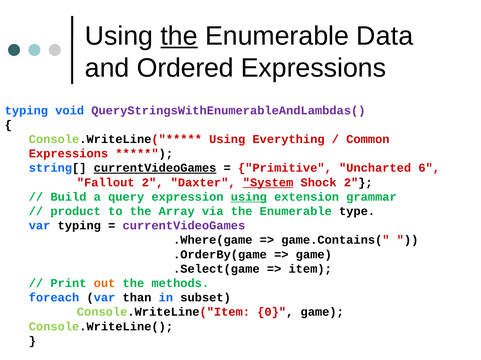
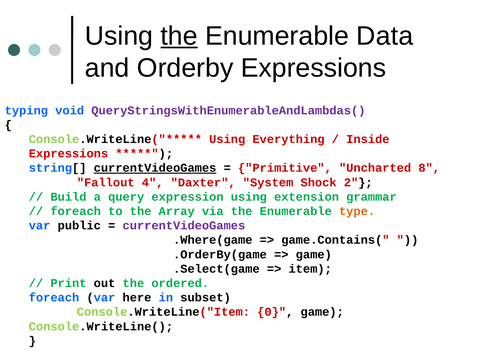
Ordered: Ordered -> Orderby
Common: Common -> Inside
6: 6 -> 8
Fallout 2: 2 -> 4
System underline: present -> none
using at (249, 197) underline: present -> none
product at (76, 212): product -> foreach
type colour: black -> orange
var typing: typing -> public
out colour: orange -> black
methods: methods -> ordered
than: than -> here
